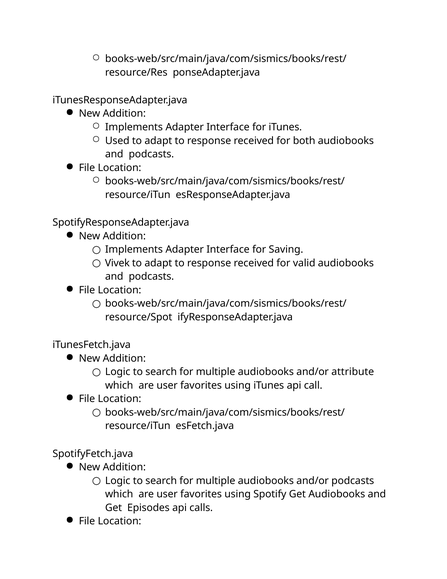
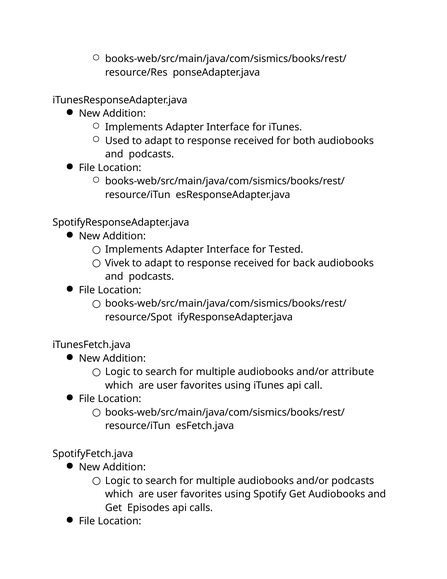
Saving: Saving -> Tested
valid: valid -> back
